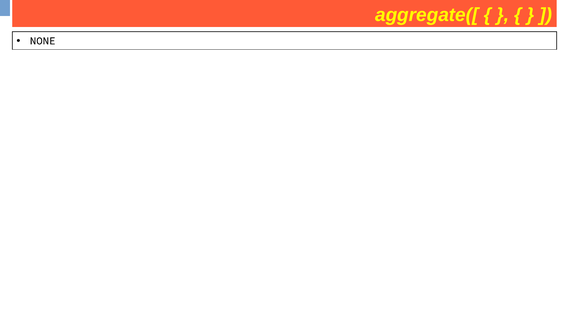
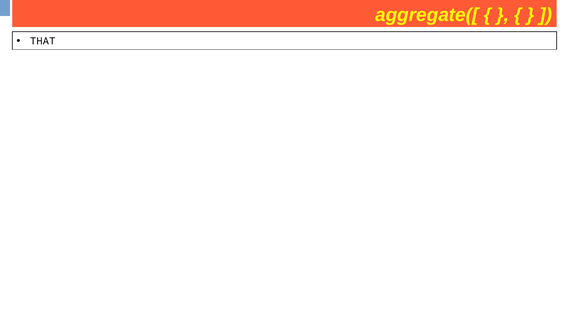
NONE: NONE -> THAT
